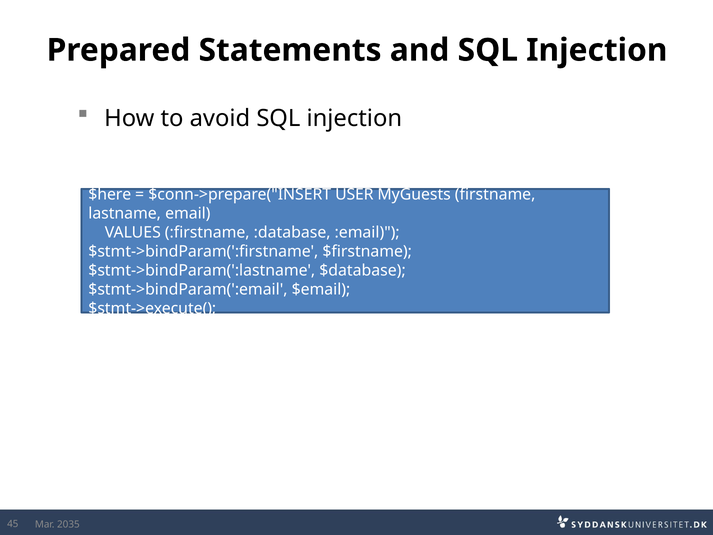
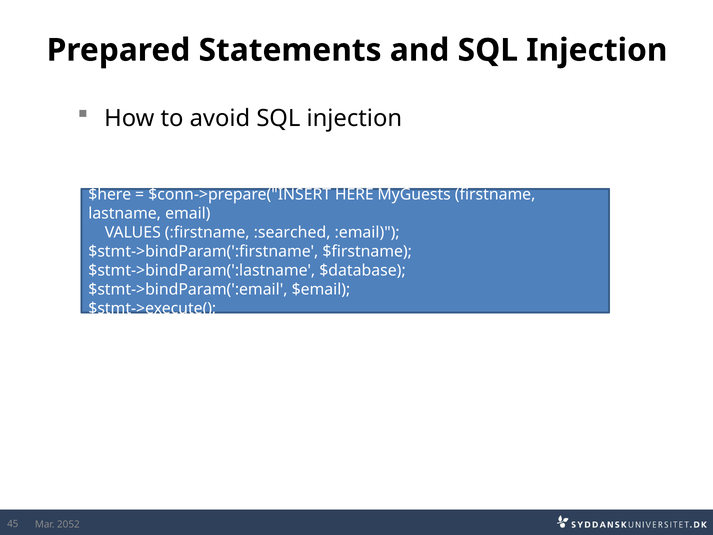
USER: USER -> HERE
:database: :database -> :searched
2035: 2035 -> 2052
